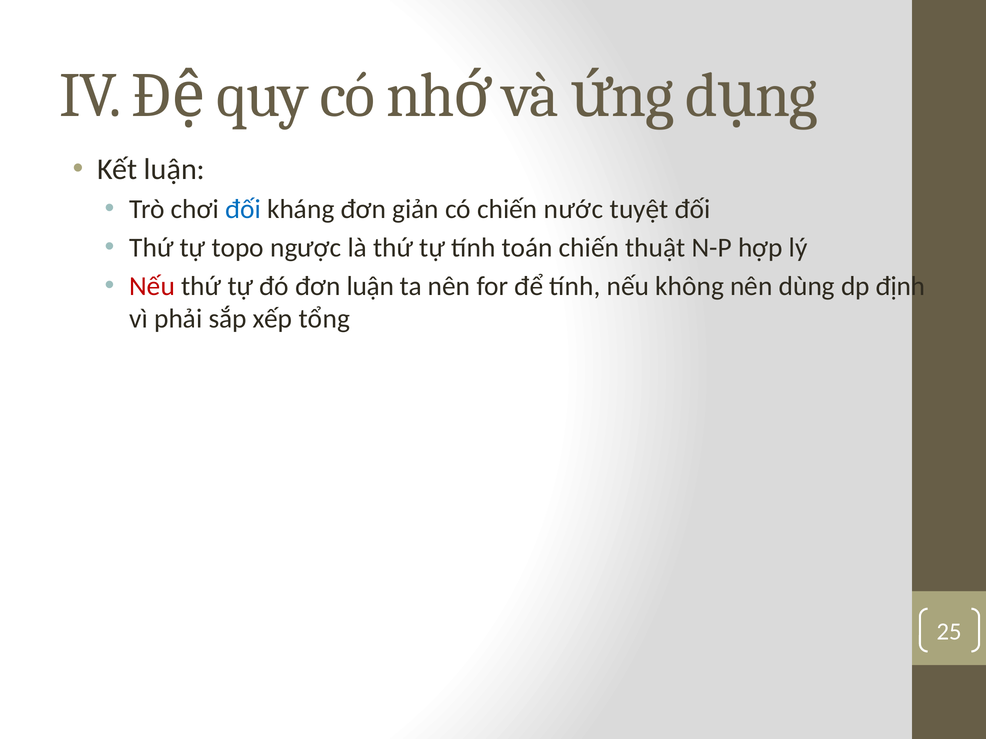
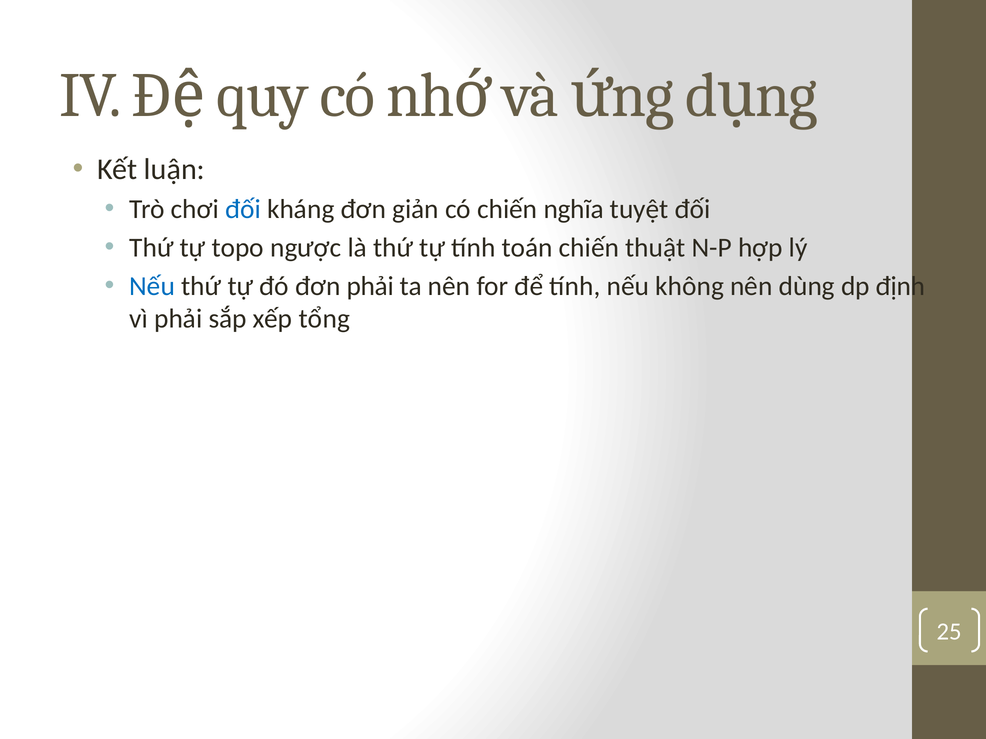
nước: nước -> nghĩa
Nếu at (152, 286) colour: red -> blue
đơn luận: luận -> phải
